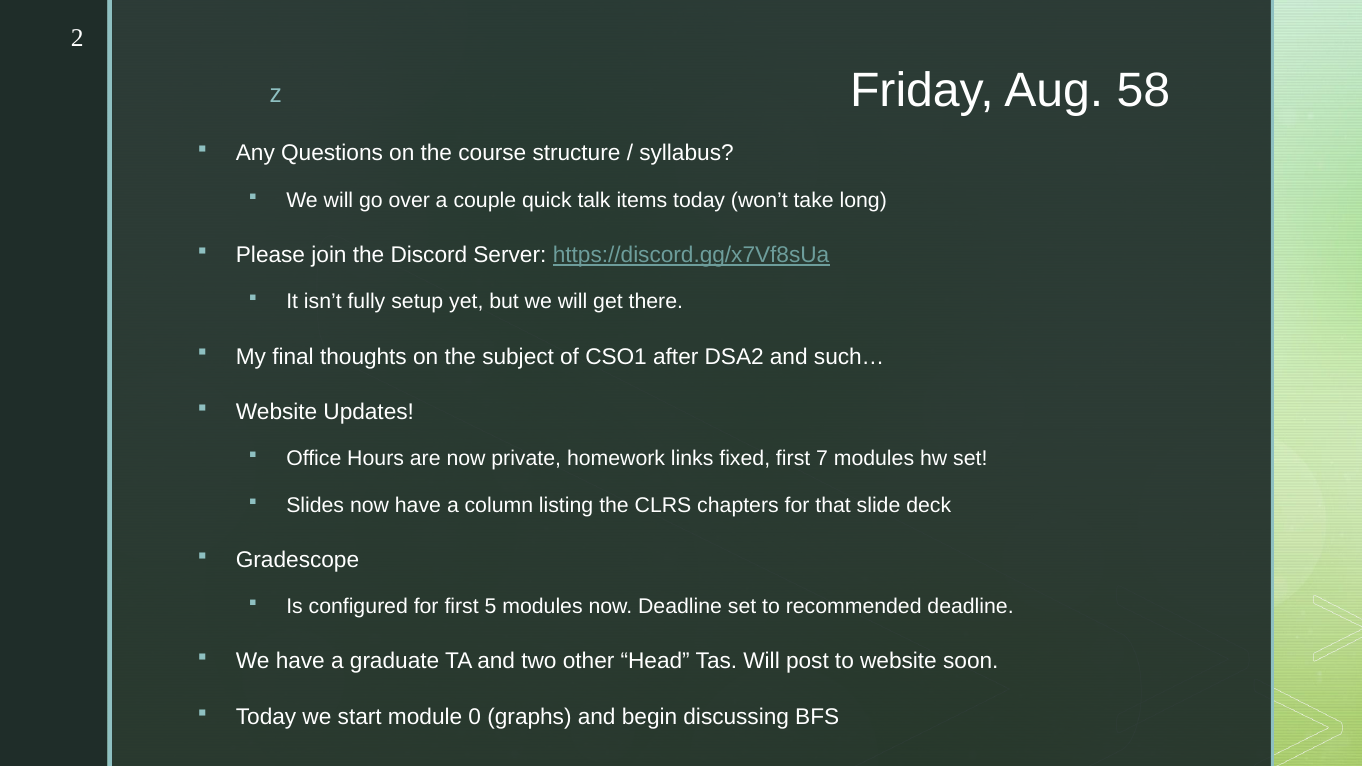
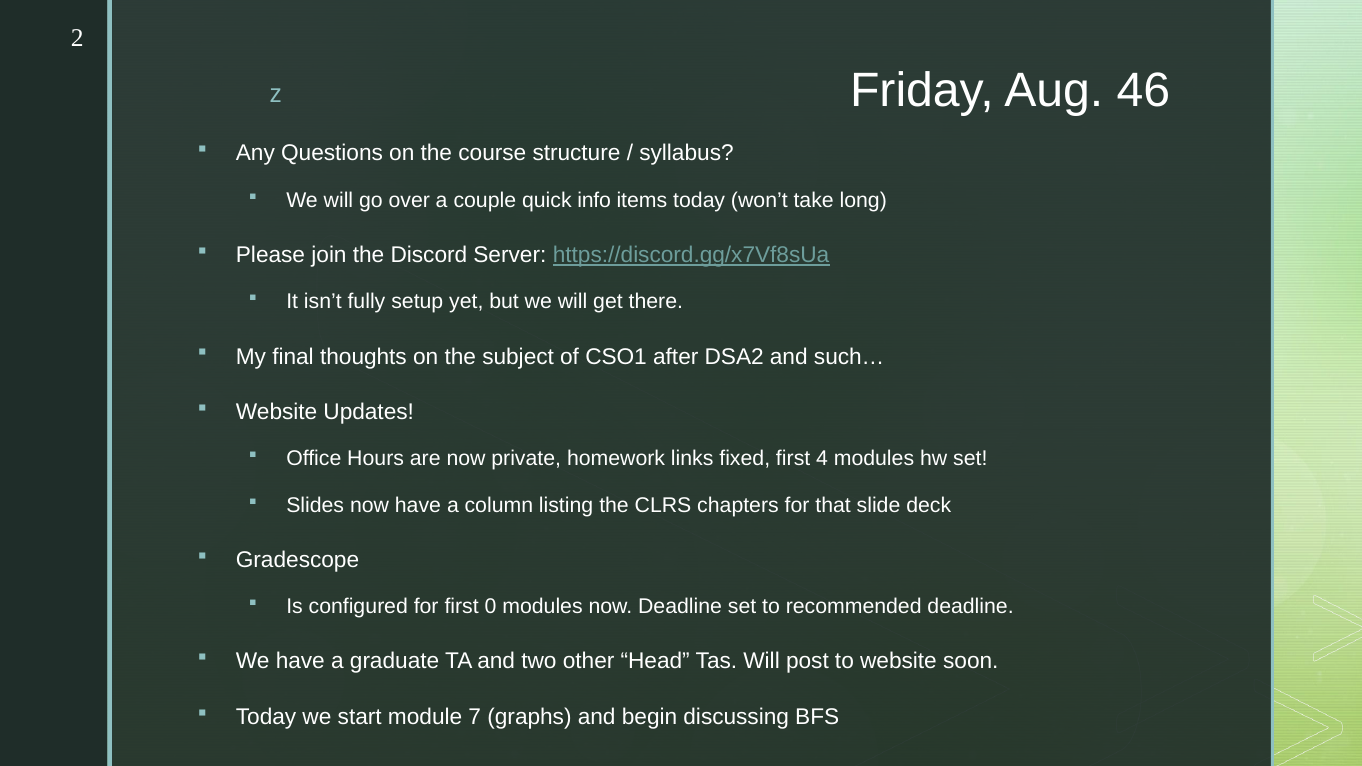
58: 58 -> 46
talk: talk -> info
7: 7 -> 4
5: 5 -> 0
0: 0 -> 7
